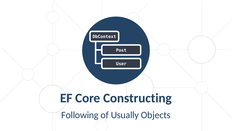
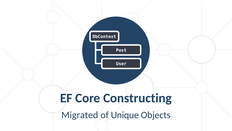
Following: Following -> Migrated
Usually: Usually -> Unique
